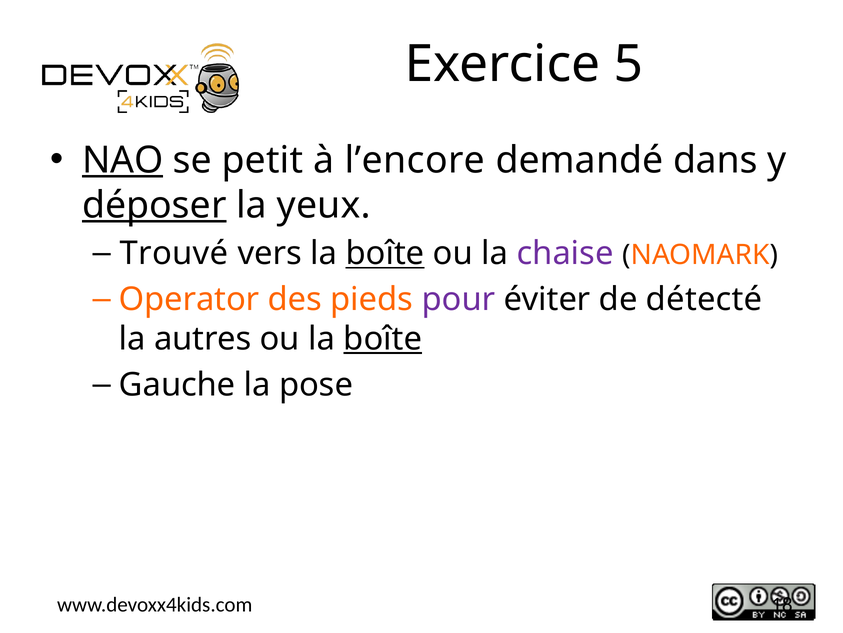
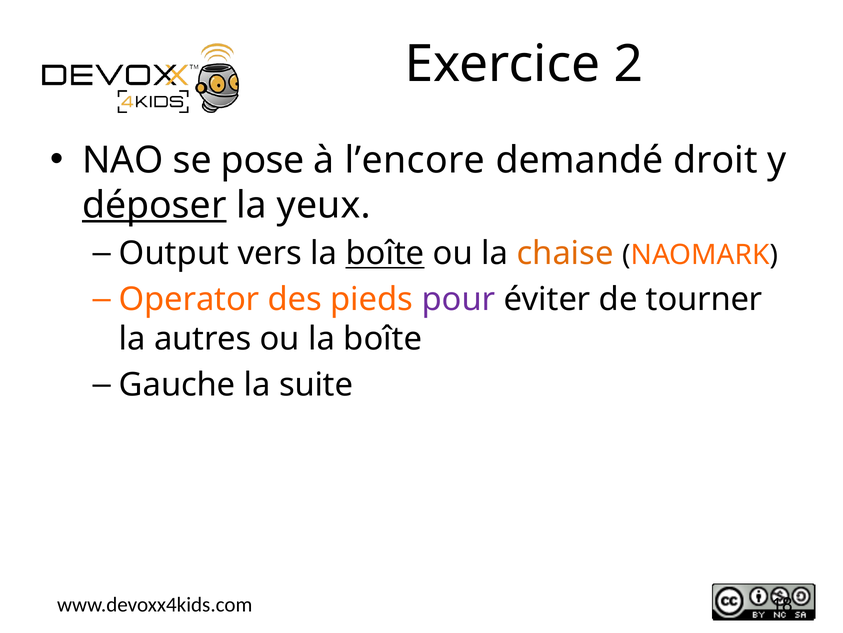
5: 5 -> 2
NAO underline: present -> none
petit: petit -> pose
dans: dans -> droit
Trouvé: Trouvé -> Output
chaise colour: purple -> orange
détecté: détecté -> tourner
boîte at (383, 339) underline: present -> none
pose: pose -> suite
